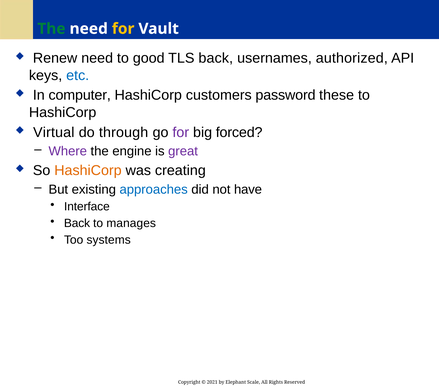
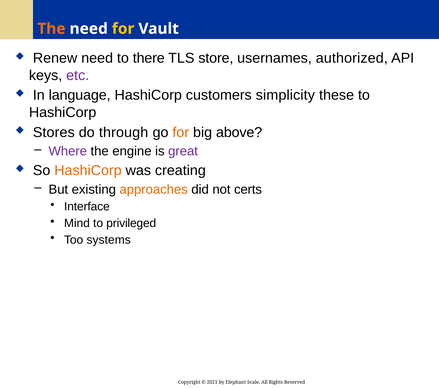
The at (51, 29) colour: green -> orange
good: good -> there
TLS back: back -> store
etc colour: blue -> purple
computer: computer -> language
password: password -> simplicity
Virtual: Virtual -> Stores
for at (181, 133) colour: purple -> orange
forced: forced -> above
approaches colour: blue -> orange
have: have -> certs
Back at (77, 224): Back -> Mind
manages: manages -> privileged
